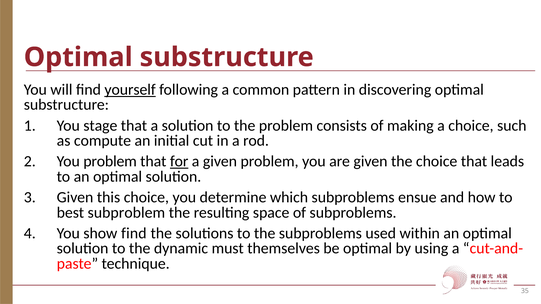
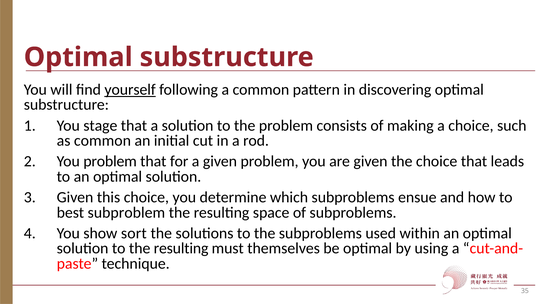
as compute: compute -> common
for underline: present -> none
show find: find -> sort
to the dynamic: dynamic -> resulting
